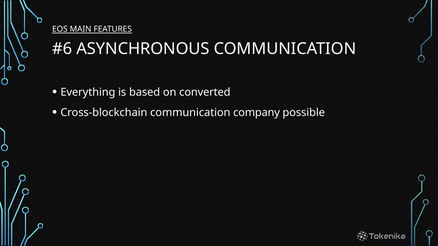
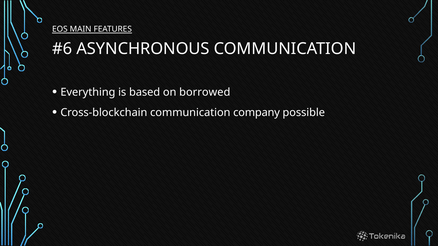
converted: converted -> borrowed
